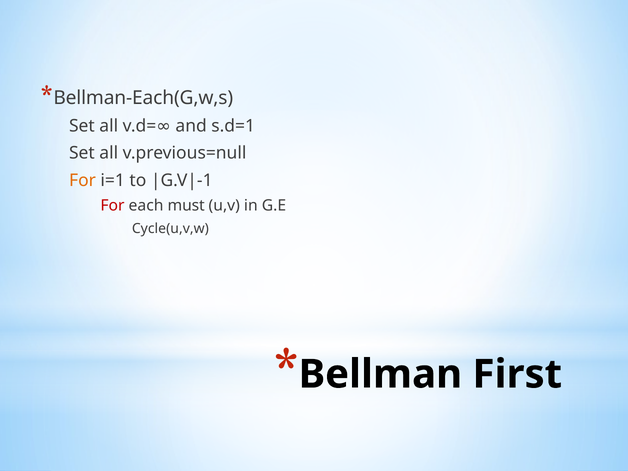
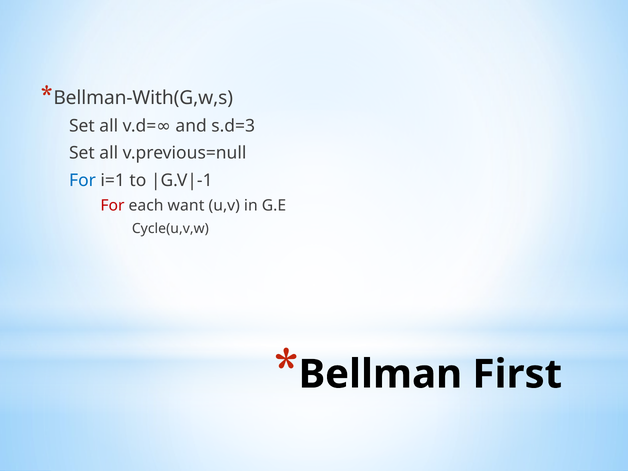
Bellman-Each(G,w,s: Bellman-Each(G,w,s -> Bellman-With(G,w,s
s.d=1: s.d=1 -> s.d=3
For at (82, 180) colour: orange -> blue
must: must -> want
